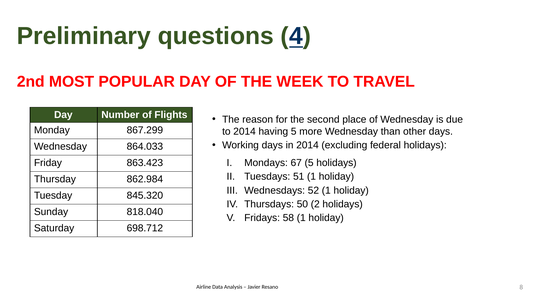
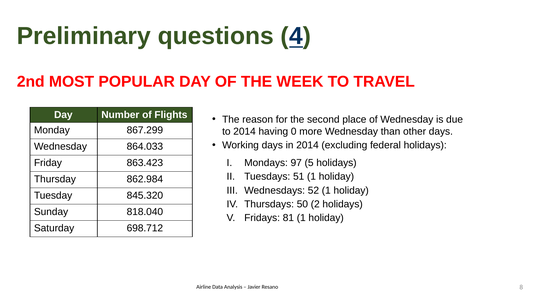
having 5: 5 -> 0
67: 67 -> 97
58: 58 -> 81
